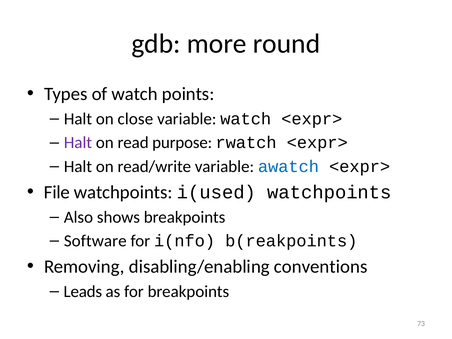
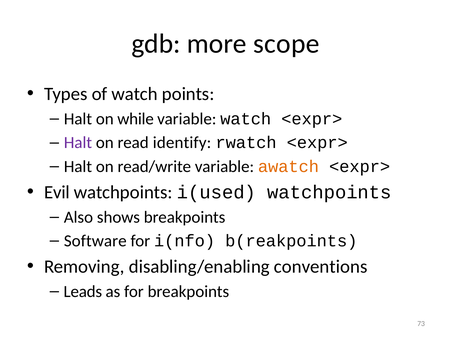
round: round -> scope
close: close -> while
purpose: purpose -> identify
awatch colour: blue -> orange
File: File -> Evil
